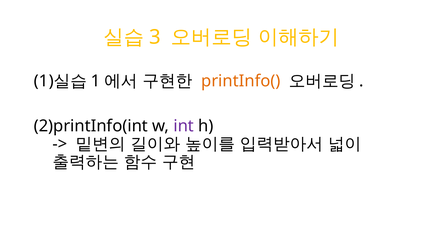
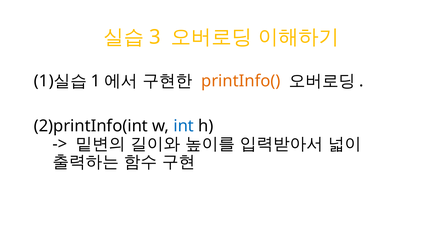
int colour: purple -> blue
